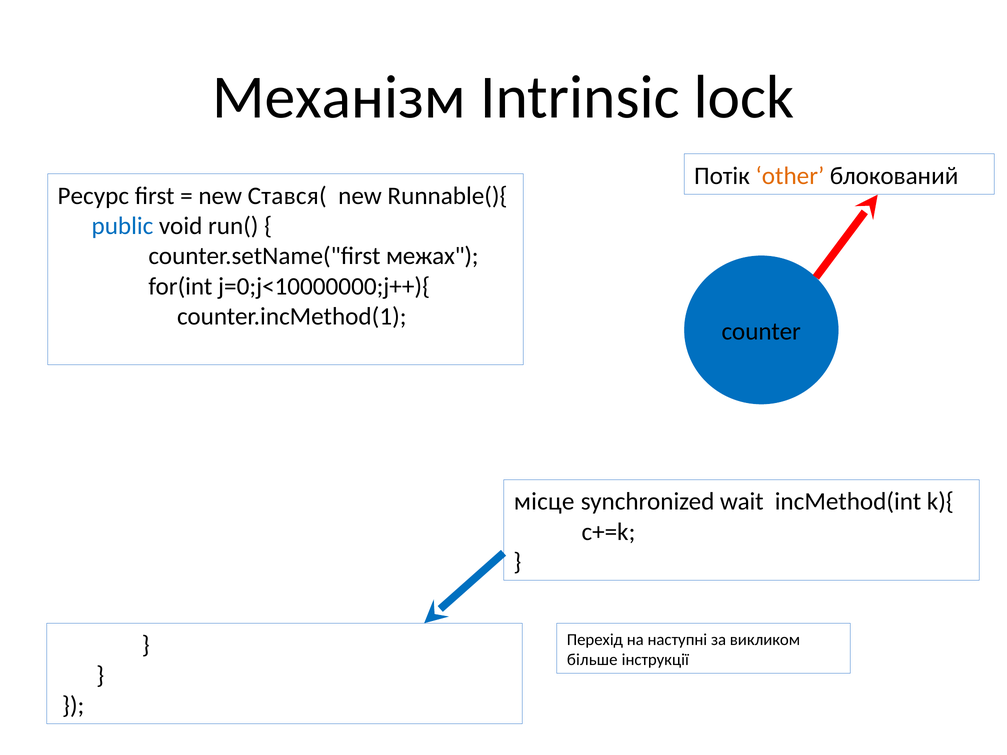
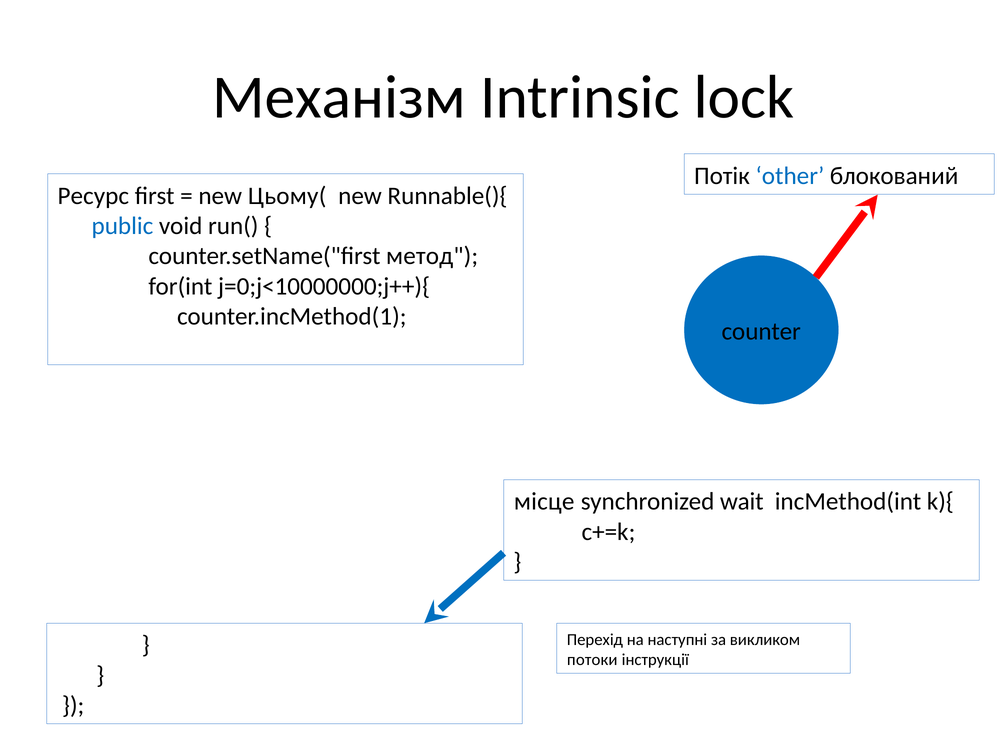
other colour: orange -> blue
Стався(: Стався( -> Цьому(
межах: межах -> метод
більше: більше -> потоки
